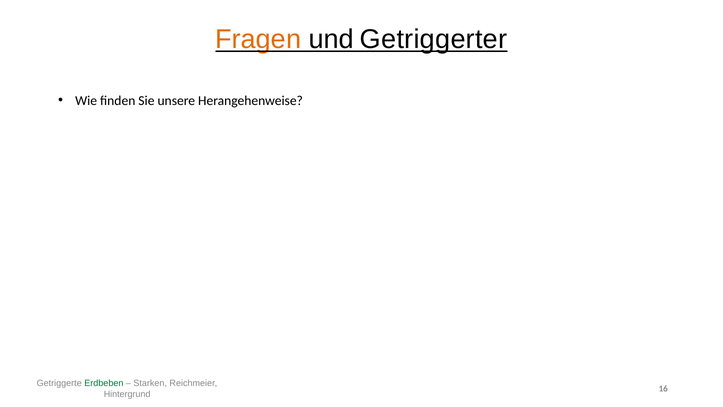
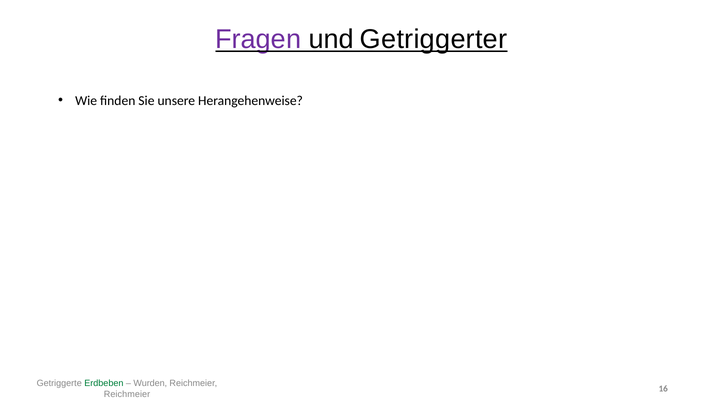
Fragen colour: orange -> purple
Starken: Starken -> Wurden
Hintergrund at (127, 394): Hintergrund -> Reichmeier
